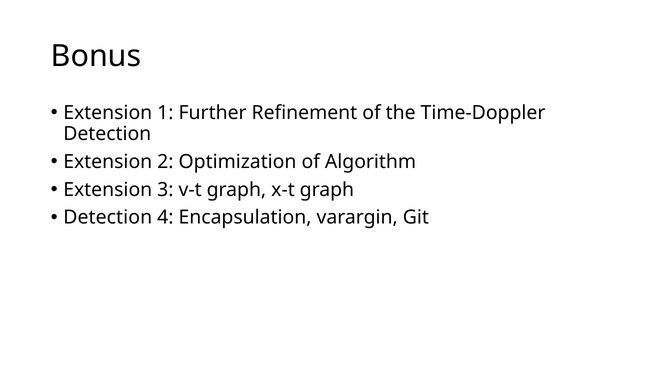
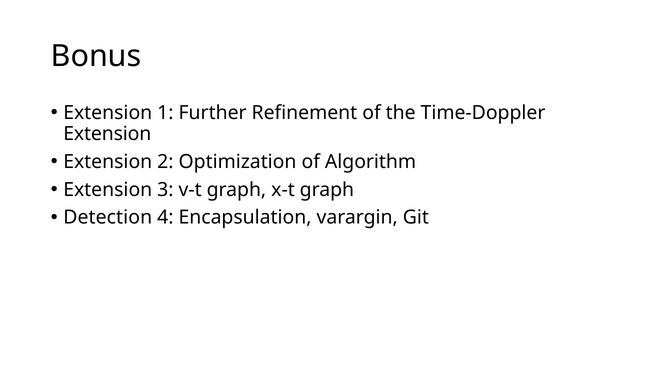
Detection at (107, 134): Detection -> Extension
